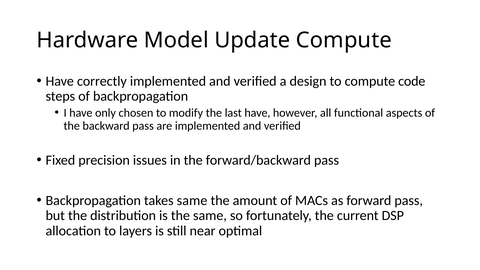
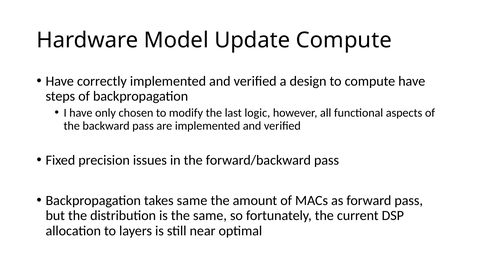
compute code: code -> have
last have: have -> logic
